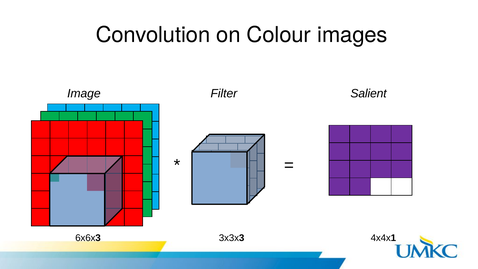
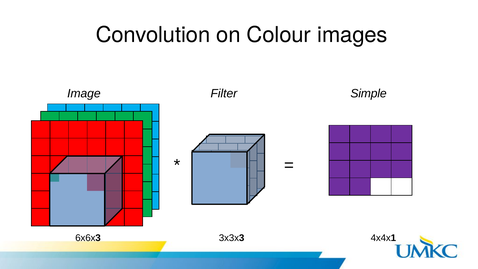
Salient: Salient -> Simple
